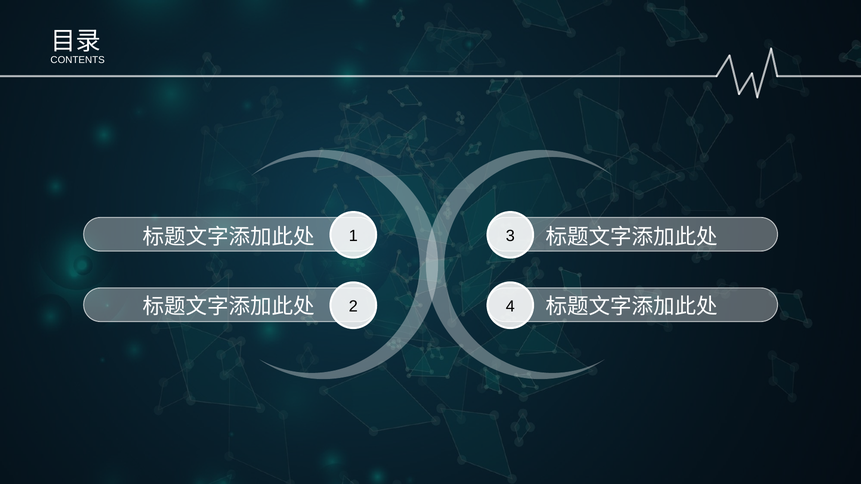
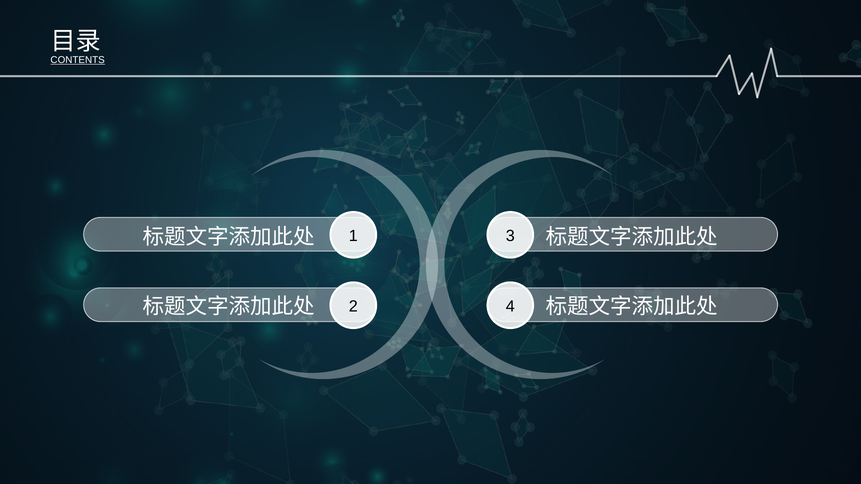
CONTENTS underline: none -> present
